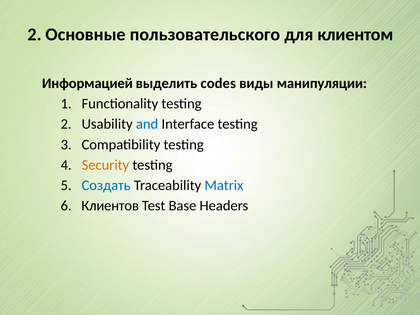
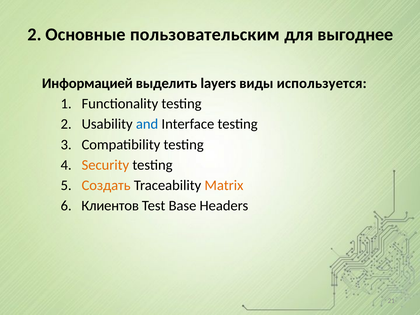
пользовательского: пользовательского -> пользовательским
клиентом: клиентом -> выгоднее
codes: codes -> layers
манипуляции: манипуляции -> используется
Создать colour: blue -> orange
Matrix colour: blue -> orange
